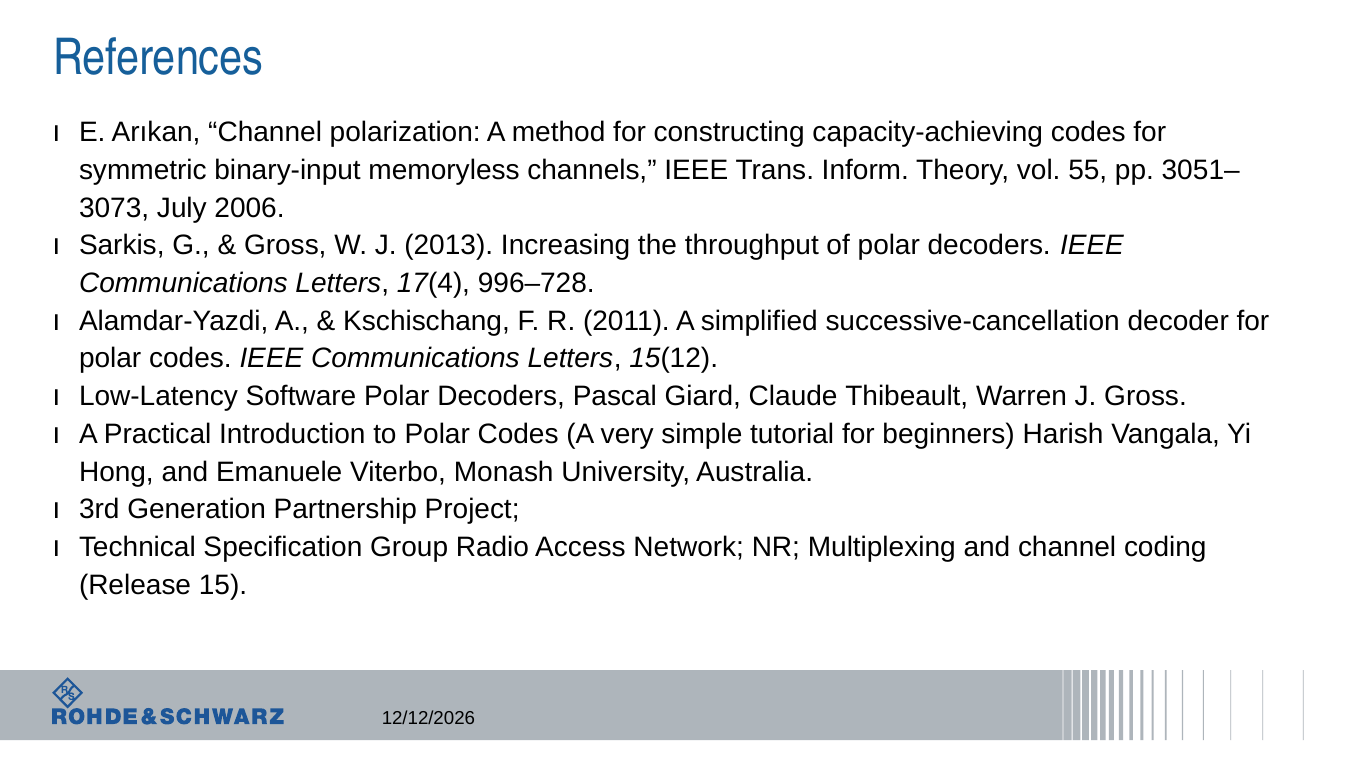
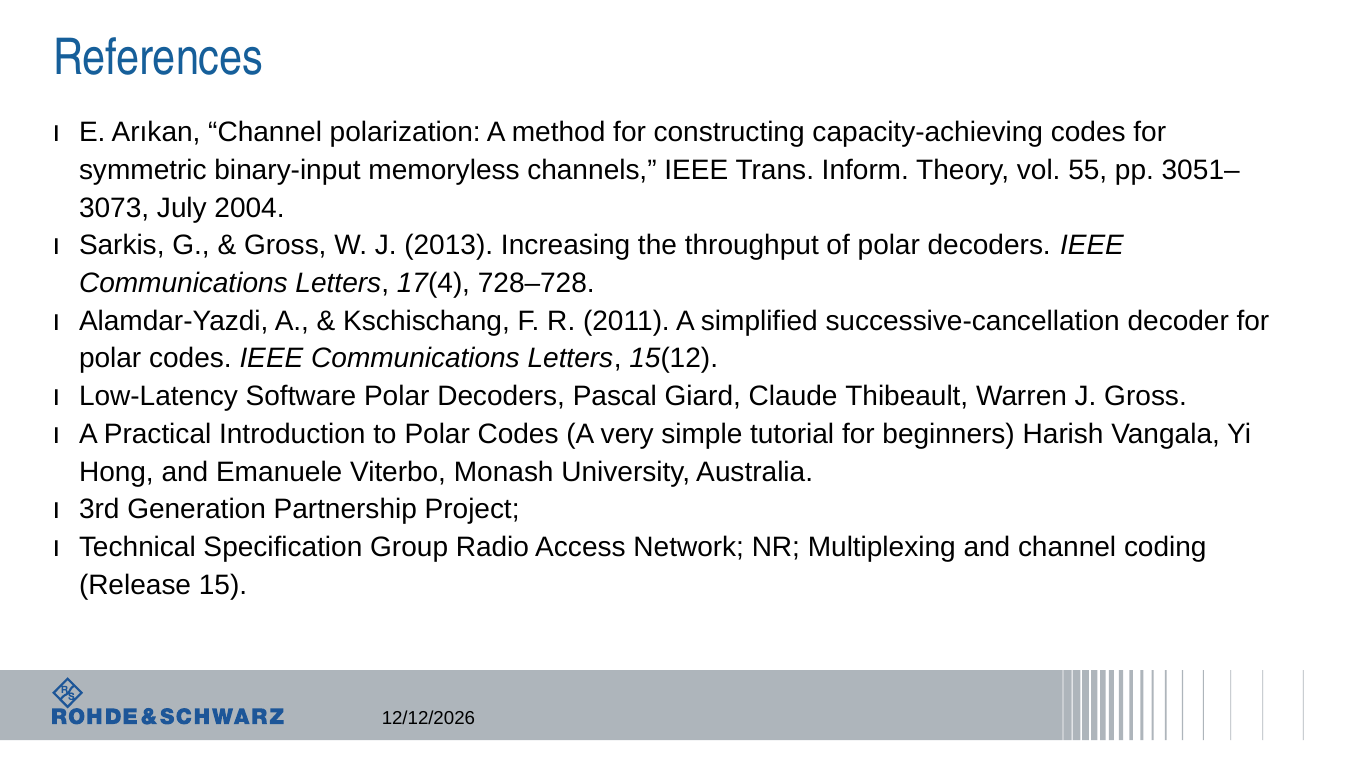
2006: 2006 -> 2004
996–728: 996–728 -> 728–728
